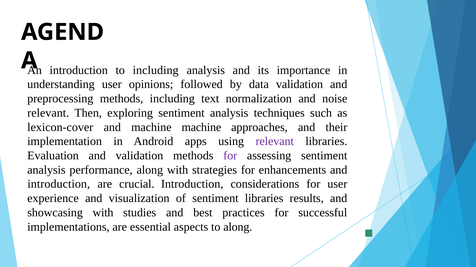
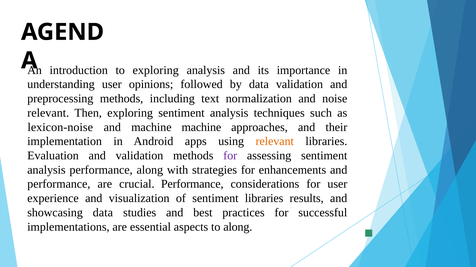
to including: including -> exploring
lexicon-cover: lexicon-cover -> lexicon-noise
relevant at (275, 142) colour: purple -> orange
introduction at (59, 185): introduction -> performance
crucial Introduction: Introduction -> Performance
showcasing with: with -> data
